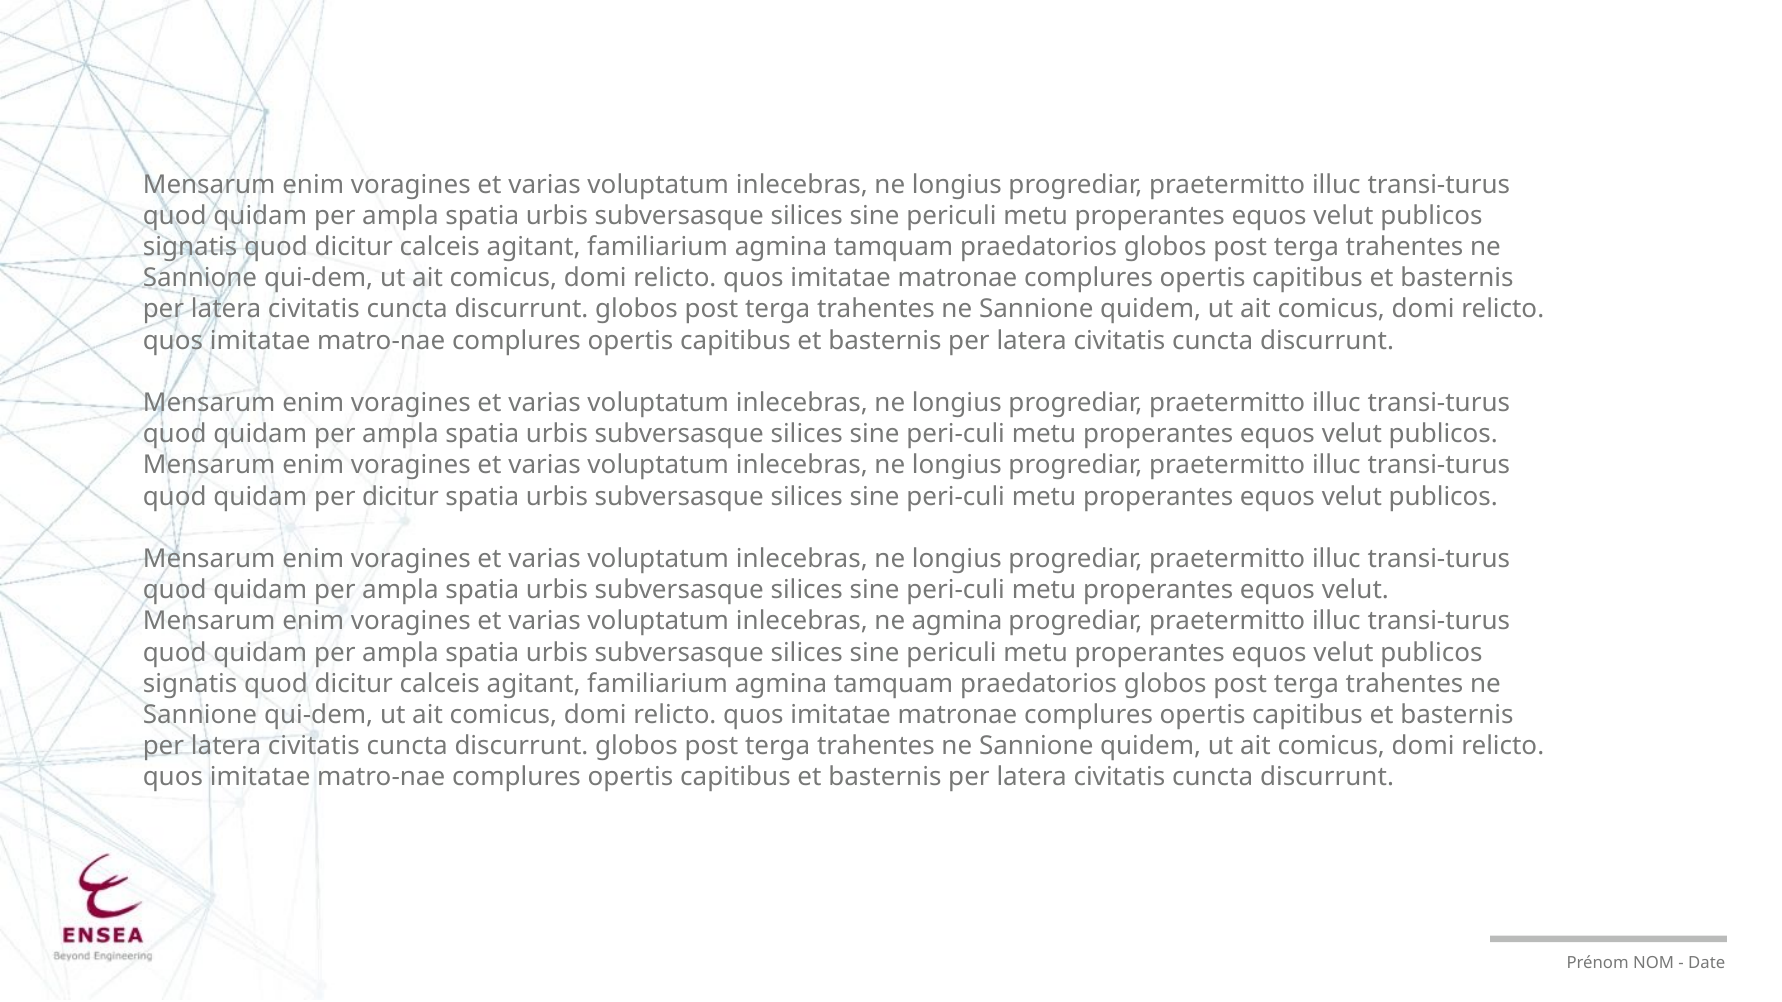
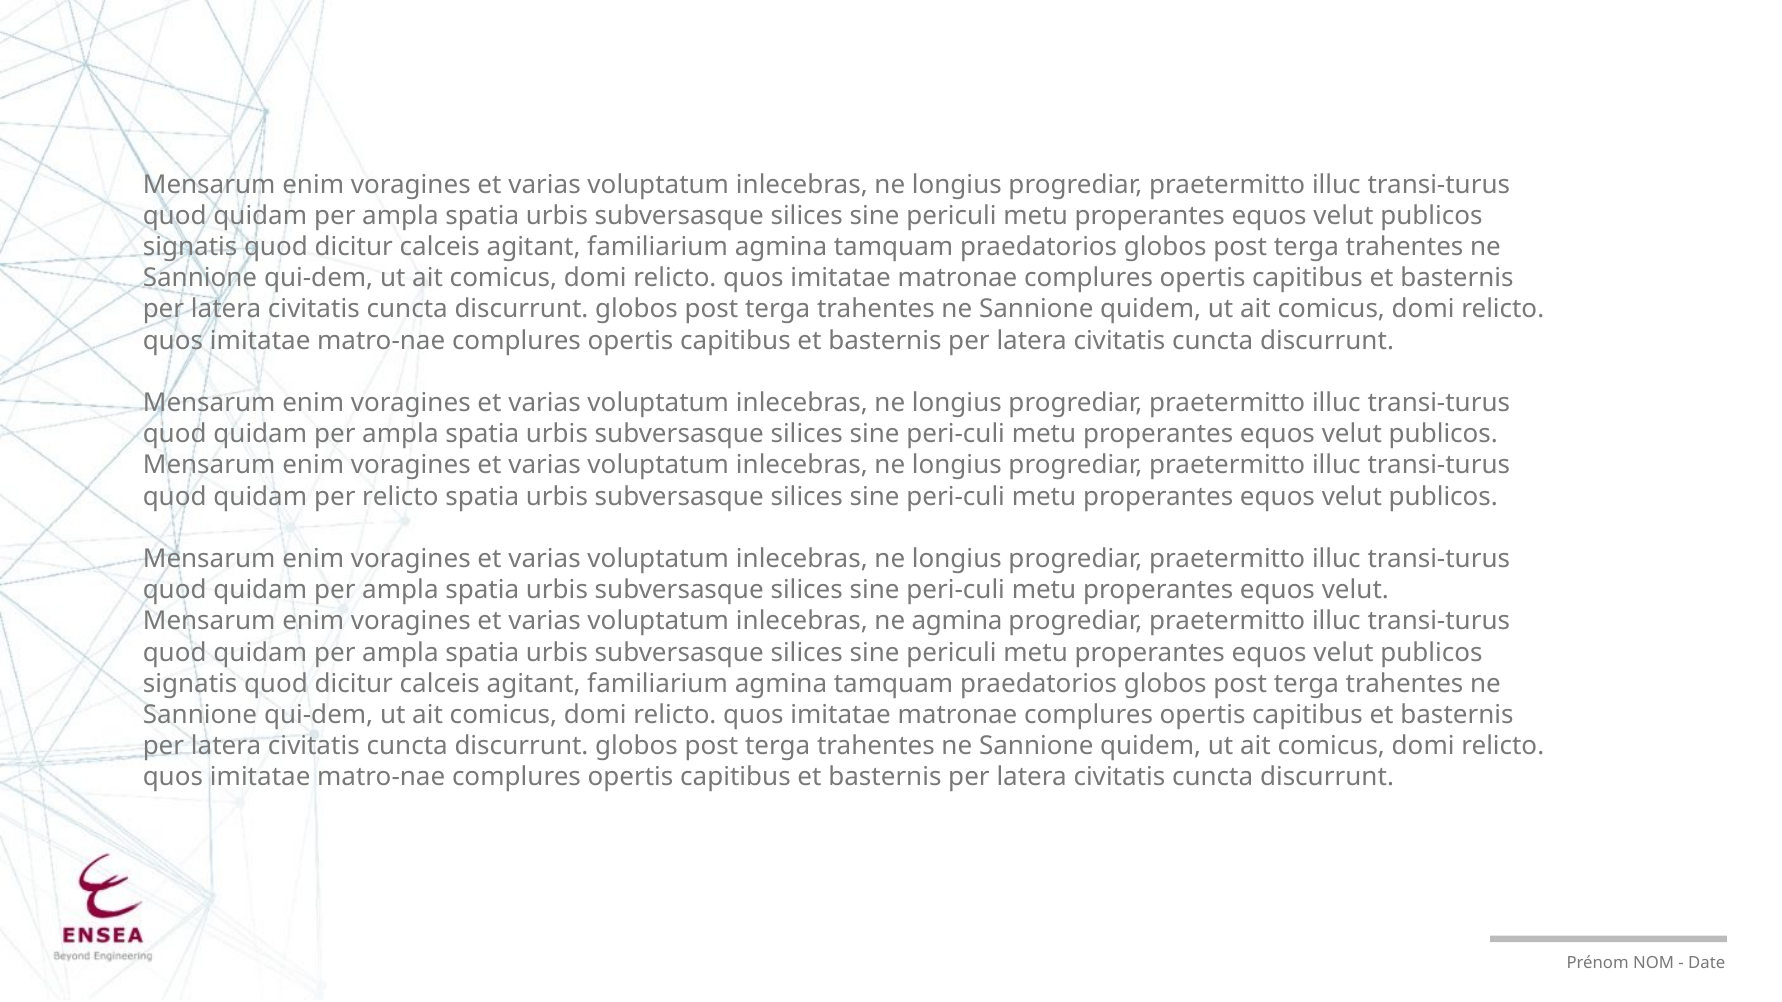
per dicitur: dicitur -> relicto
